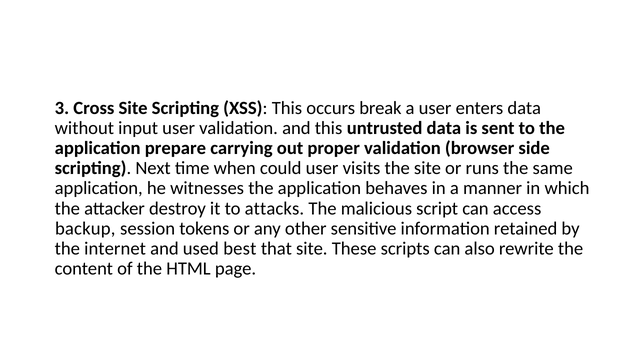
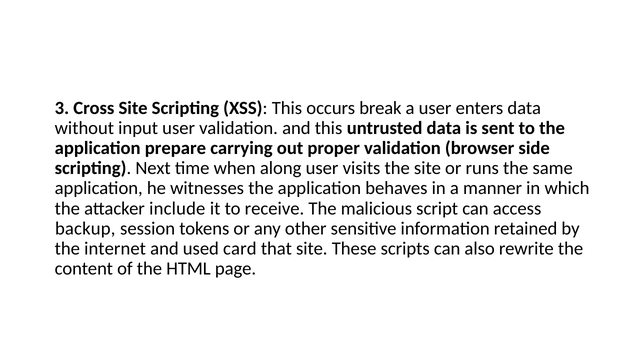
could: could -> along
destroy: destroy -> include
attacks: attacks -> receive
best: best -> card
